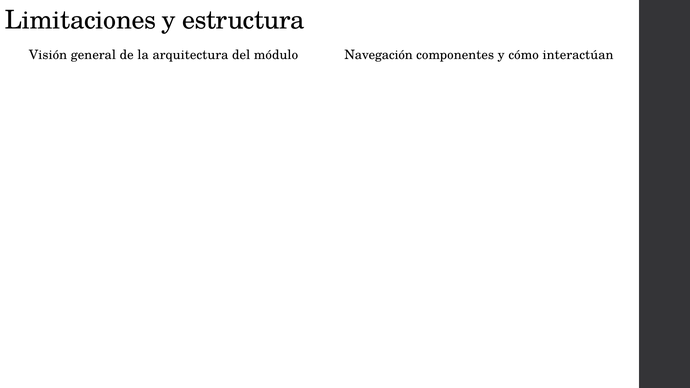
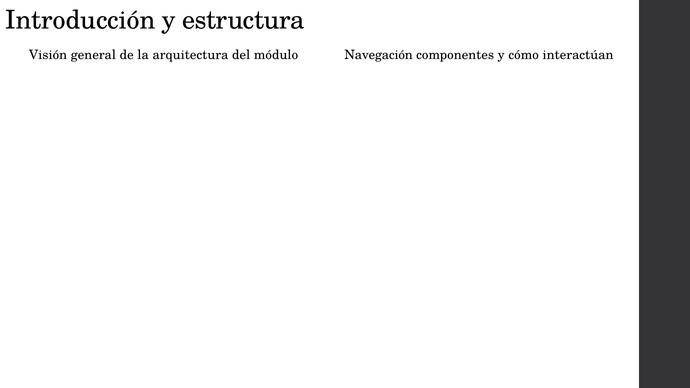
Limitaciones: Limitaciones -> Introducción
